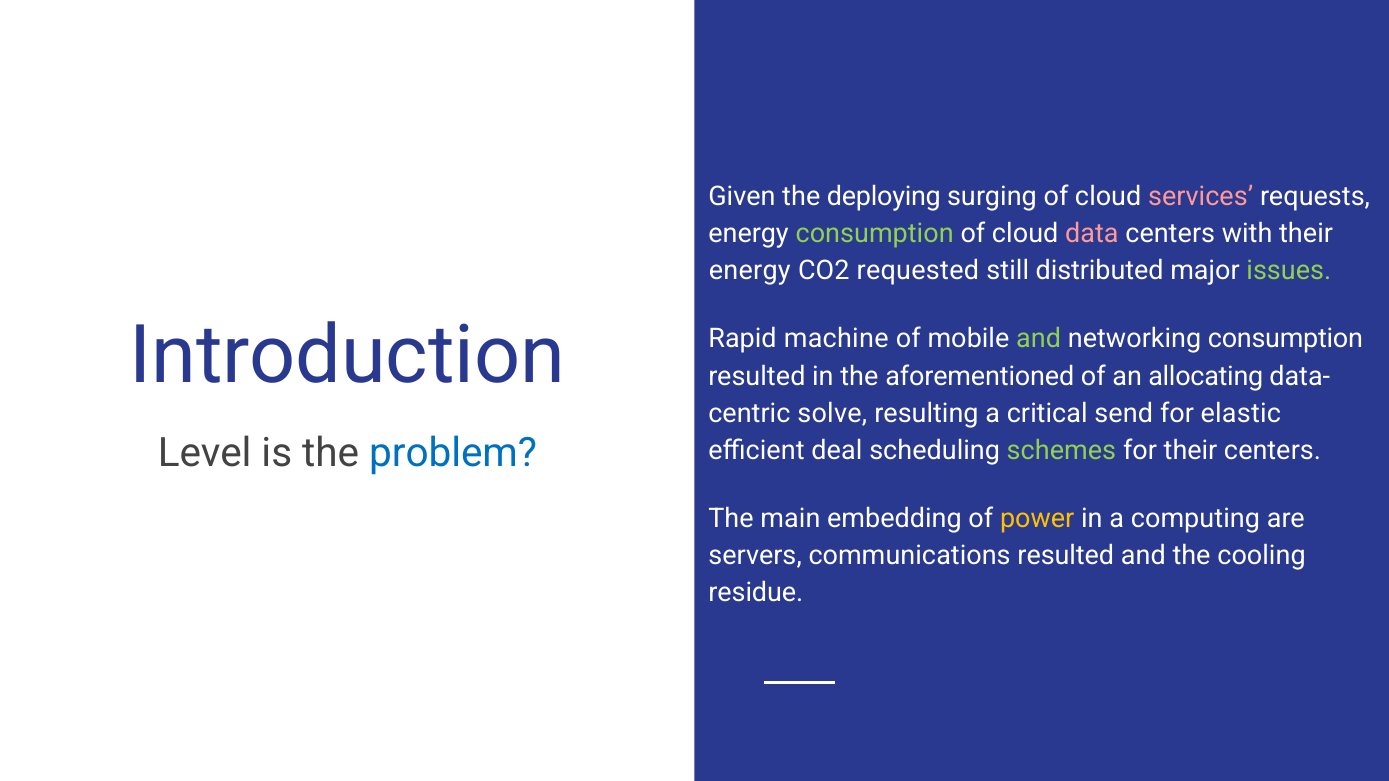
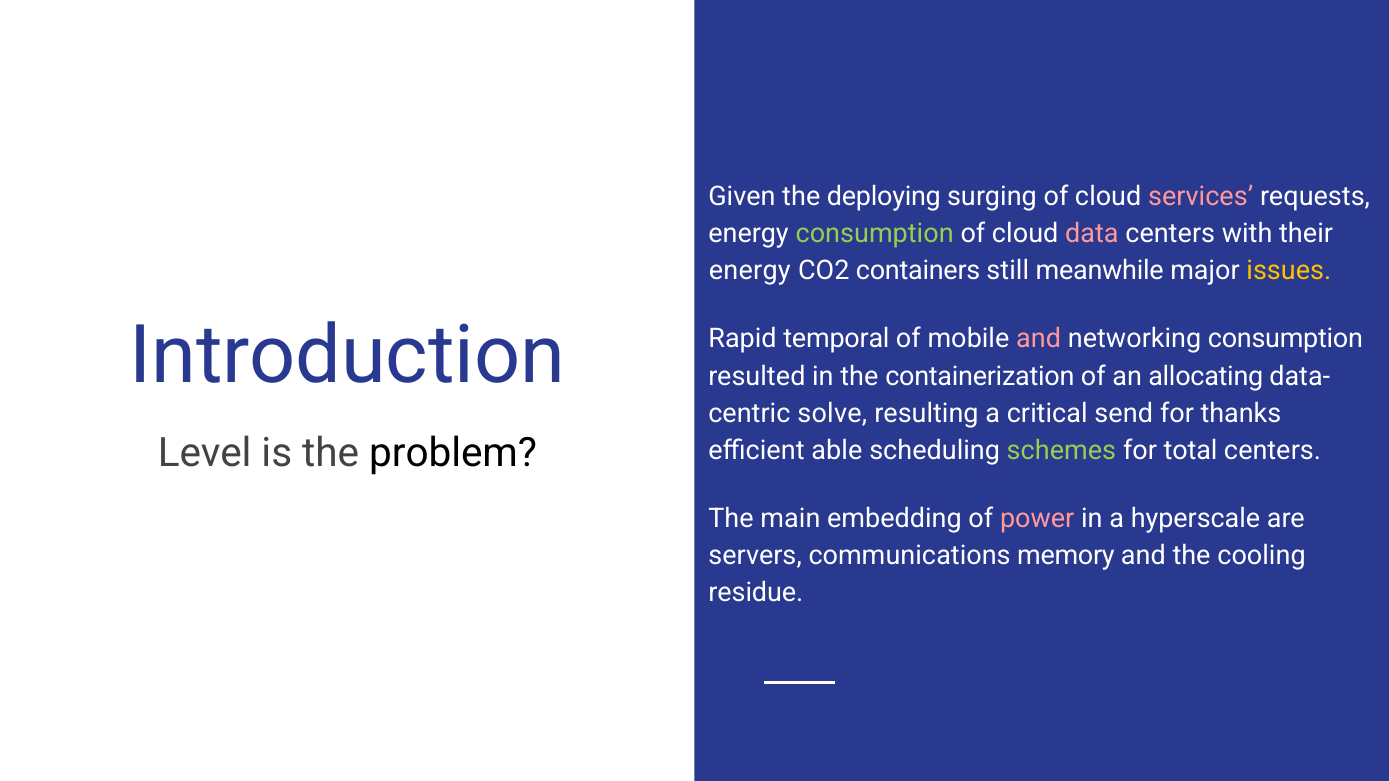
requested: requested -> containers
distributed: distributed -> meanwhile
issues colour: light green -> yellow
machine: machine -> temporal
and at (1039, 339) colour: light green -> pink
aforementioned: aforementioned -> containerization
elastic: elastic -> thanks
problem colour: blue -> black
deal: deal -> able
for their: their -> total
power colour: yellow -> pink
computing: computing -> hyperscale
communications resulted: resulted -> memory
